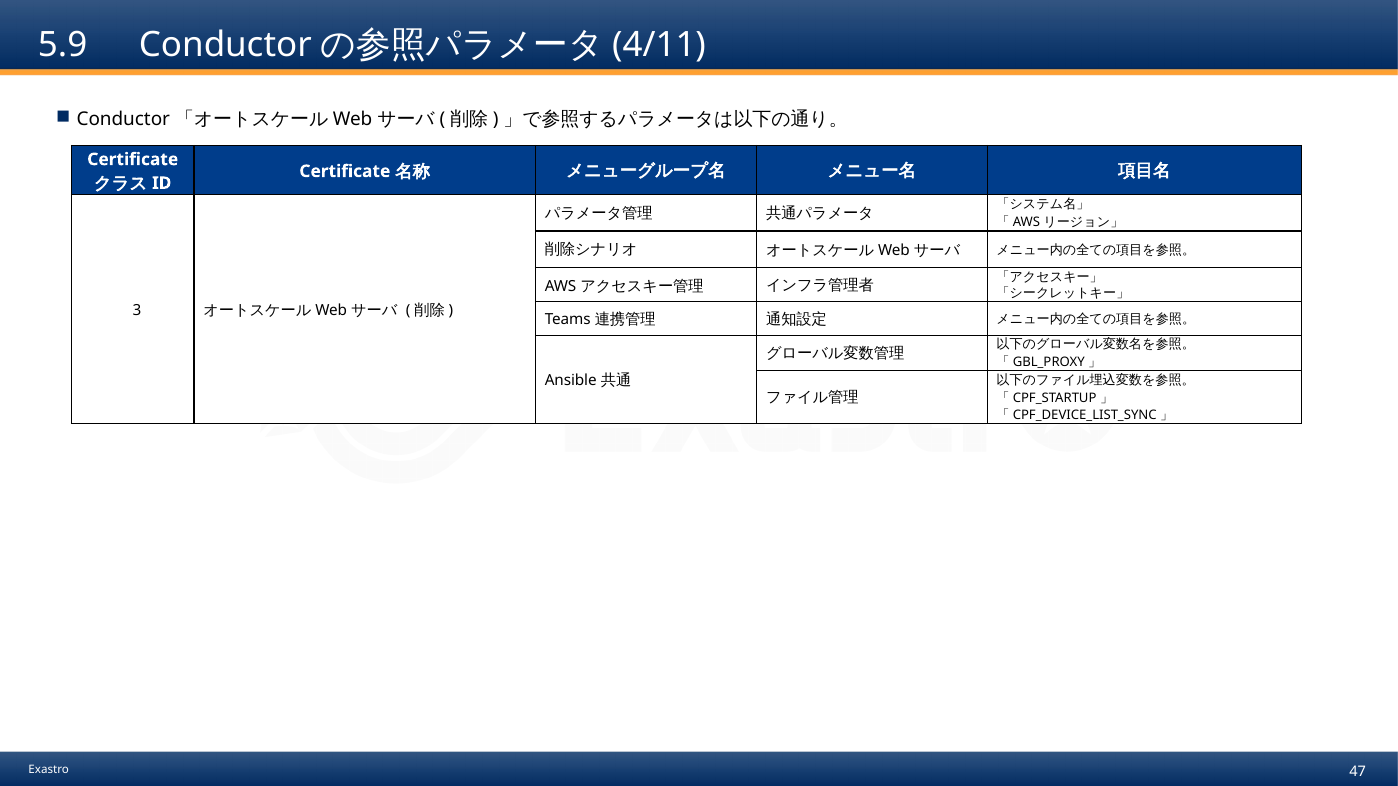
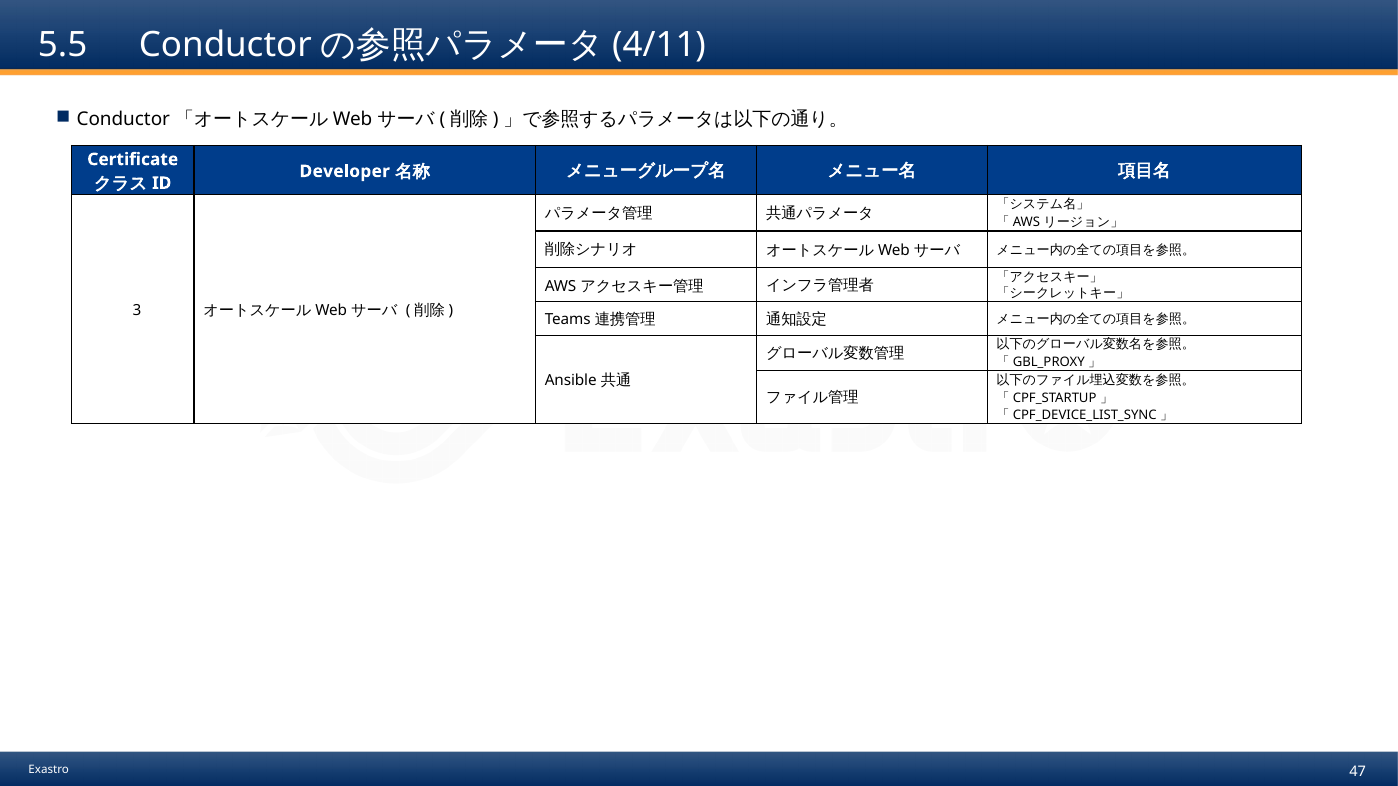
5.9: 5.9 -> 5.5
Certificate at (345, 171): Certificate -> Developer
